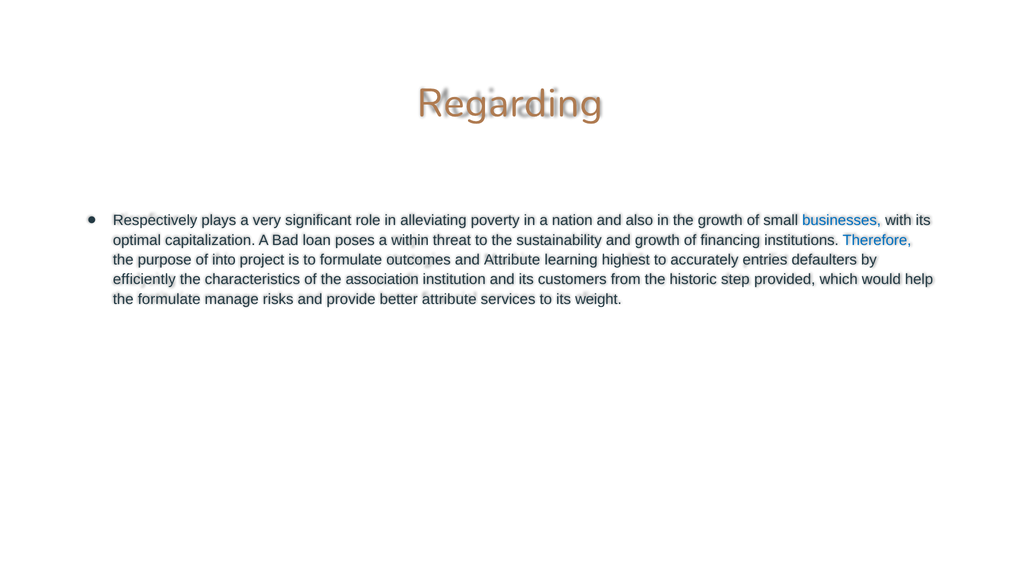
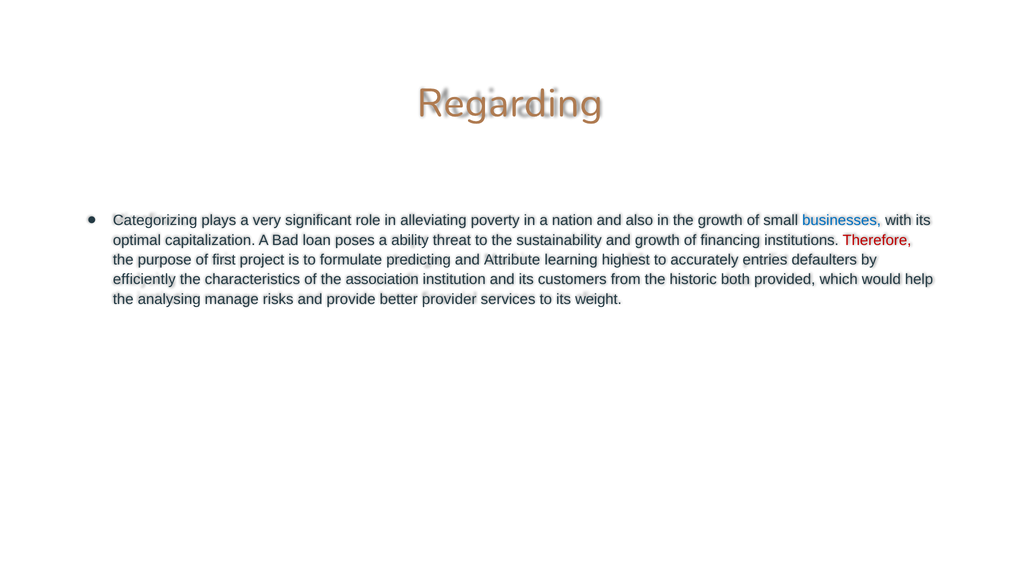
Respectively: Respectively -> Categorizing
within: within -> ability
Therefore colour: blue -> red
into: into -> first
outcomes: outcomes -> predicting
step: step -> both
the formulate: formulate -> analysing
better attribute: attribute -> provider
